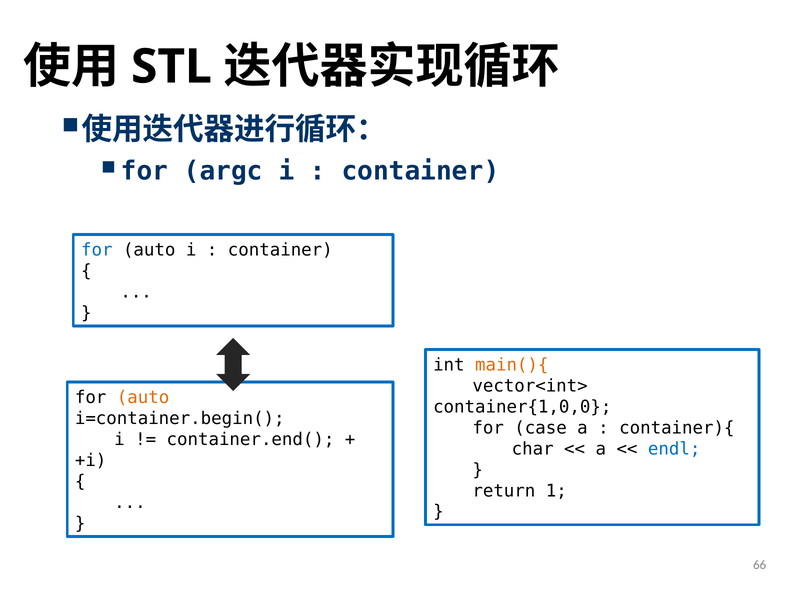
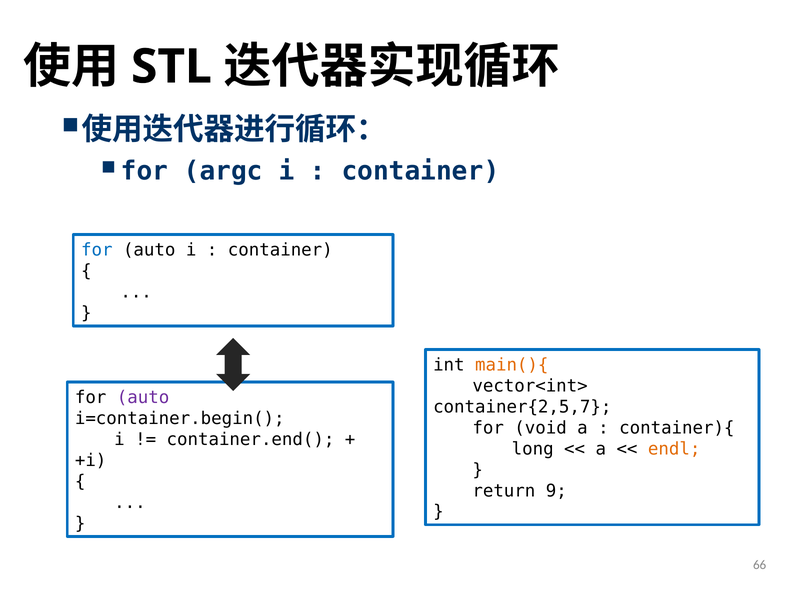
auto at (143, 397) colour: orange -> purple
container{1,0,0: container{1,0,0 -> container{2,5,7
case: case -> void
char: char -> long
endl colour: blue -> orange
1: 1 -> 9
